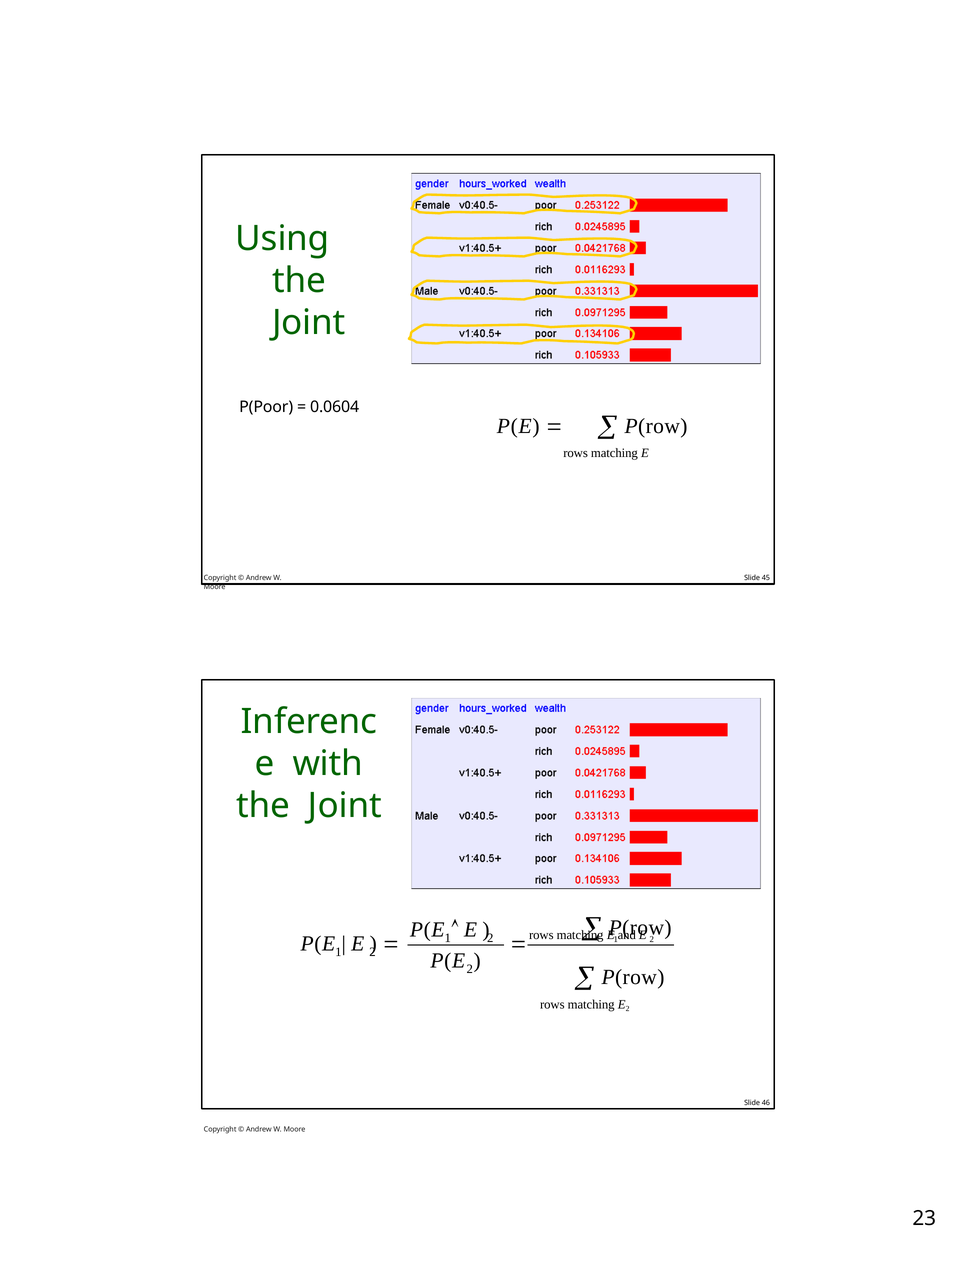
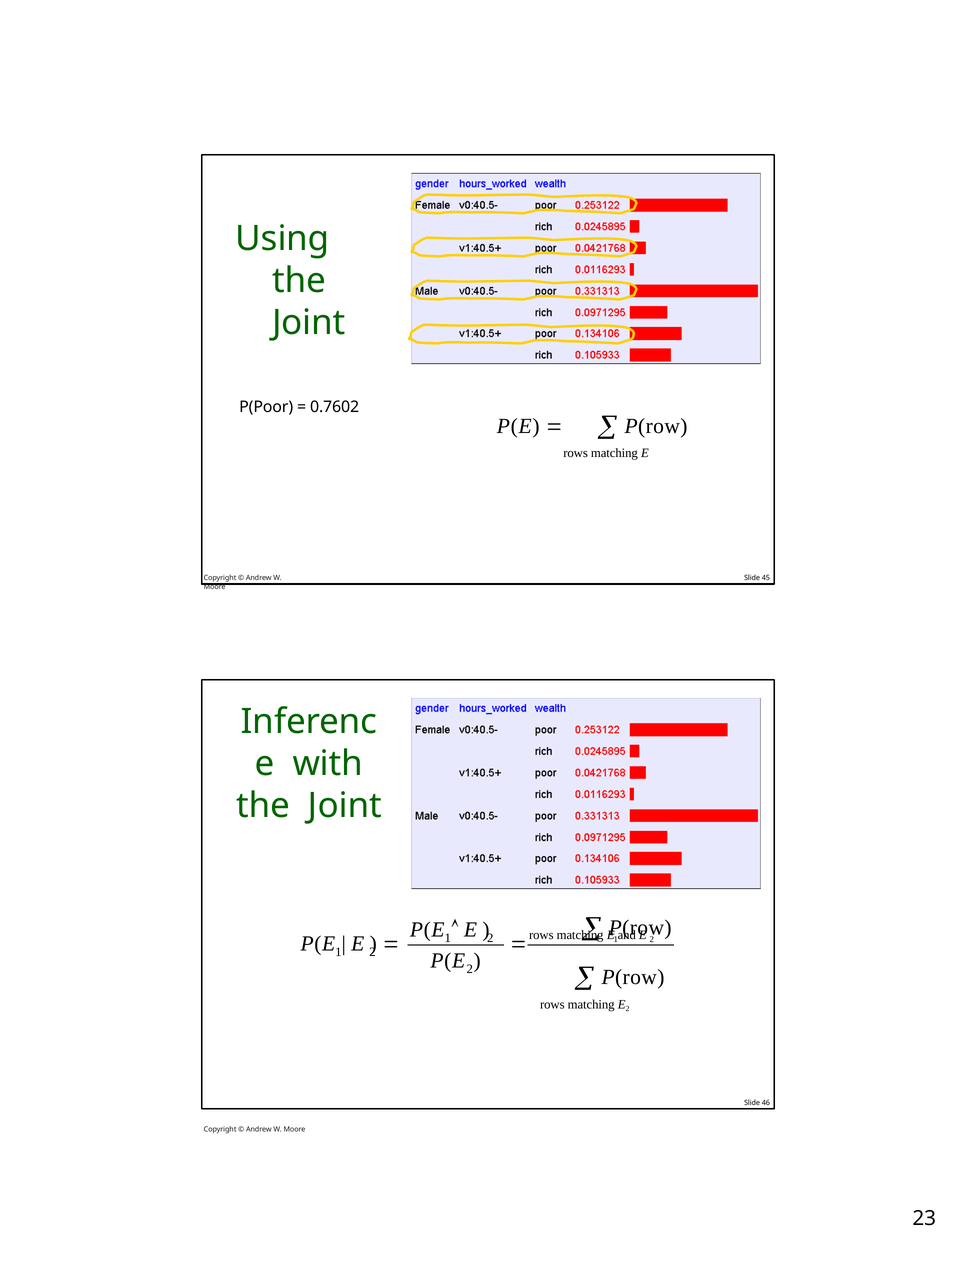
0.0604: 0.0604 -> 0.7602
